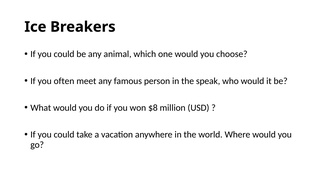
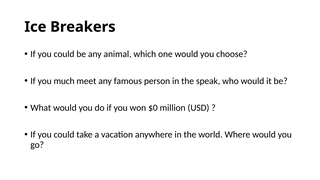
often: often -> much
$8: $8 -> $0
